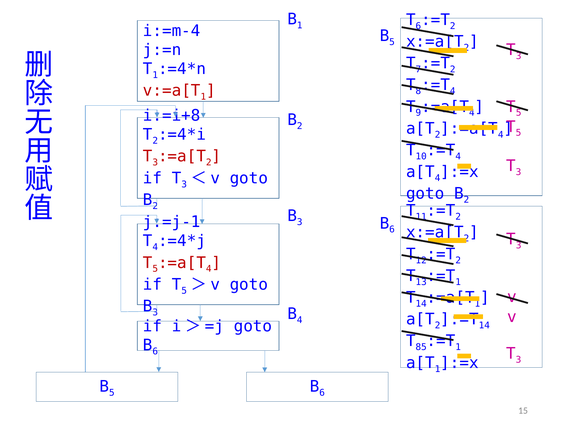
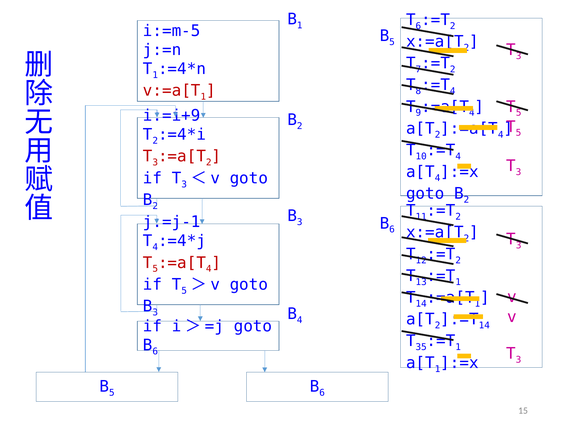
i:=m-4: i:=m-4 -> i:=m-5
i:=i+8: i:=i+8 -> i:=i+9
85: 85 -> 35
